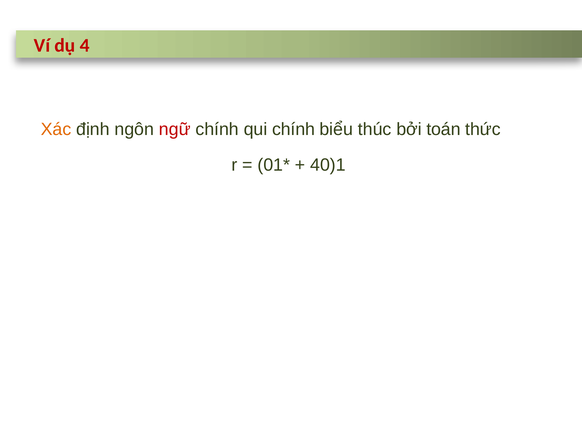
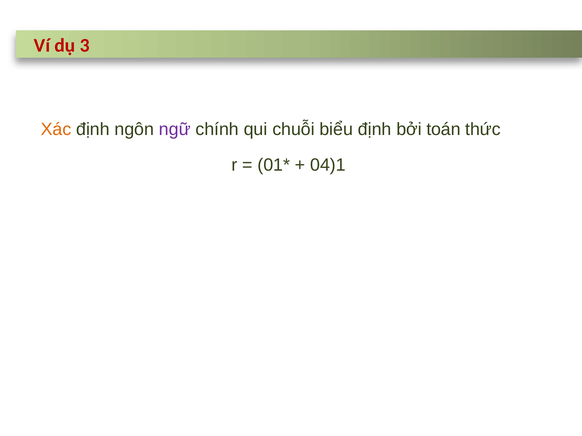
4: 4 -> 3
ngữ colour: red -> purple
qui chính: chính -> chuỗi
biểu thúc: thúc -> định
40)1: 40)1 -> 04)1
